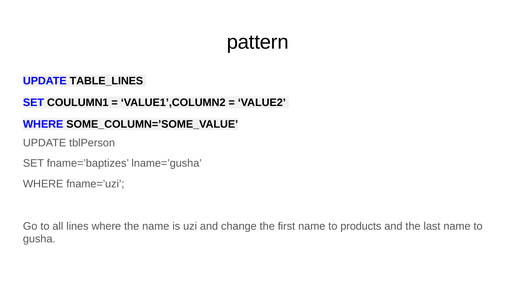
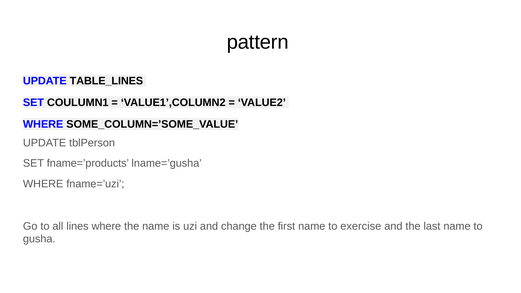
fname=’baptizes: fname=’baptizes -> fname=’products
products: products -> exercise
